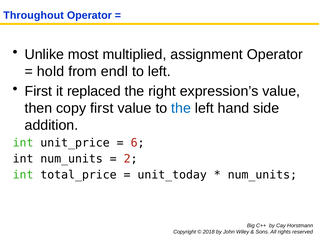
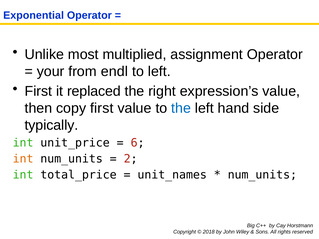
Throughout: Throughout -> Exponential
hold: hold -> your
addition: addition -> typically
int at (23, 159) colour: black -> orange
unit_today: unit_today -> unit_names
